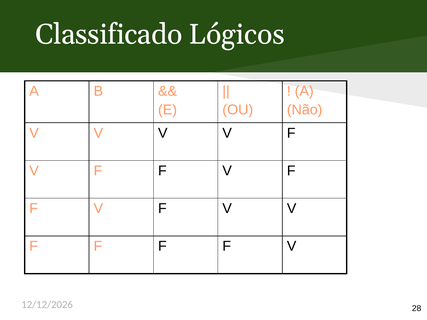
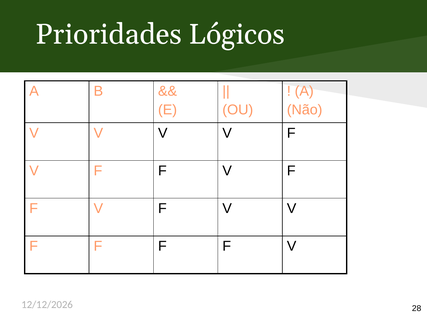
Classificado: Classificado -> Prioridades
